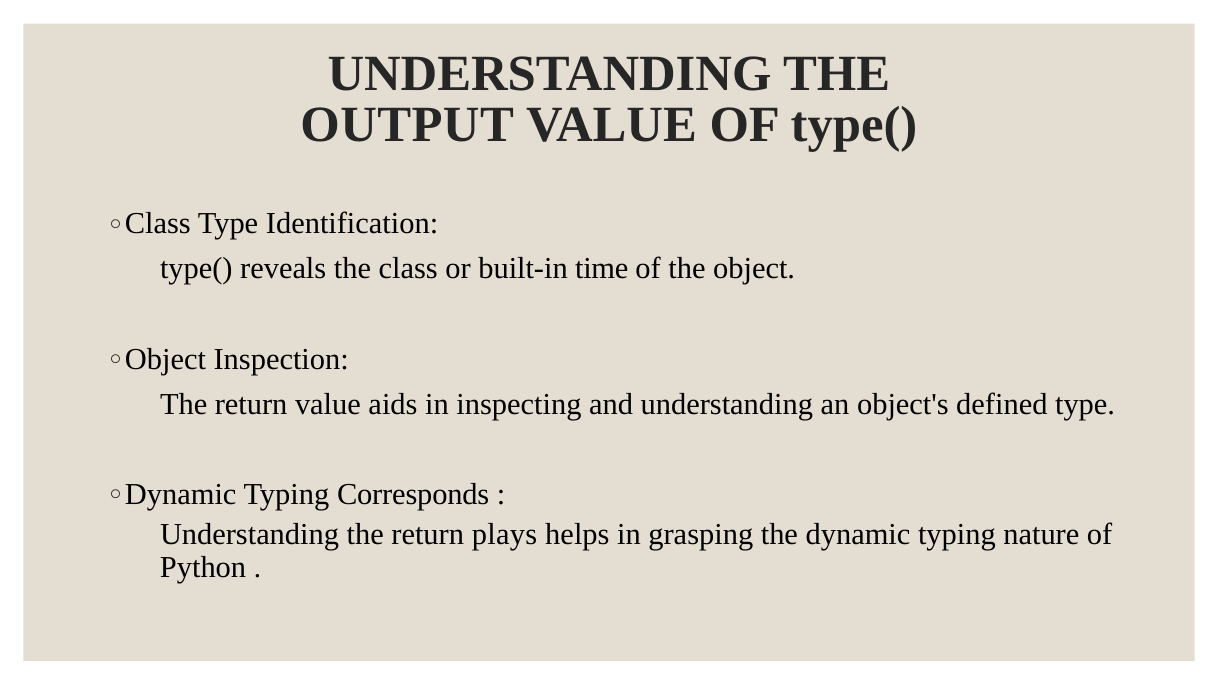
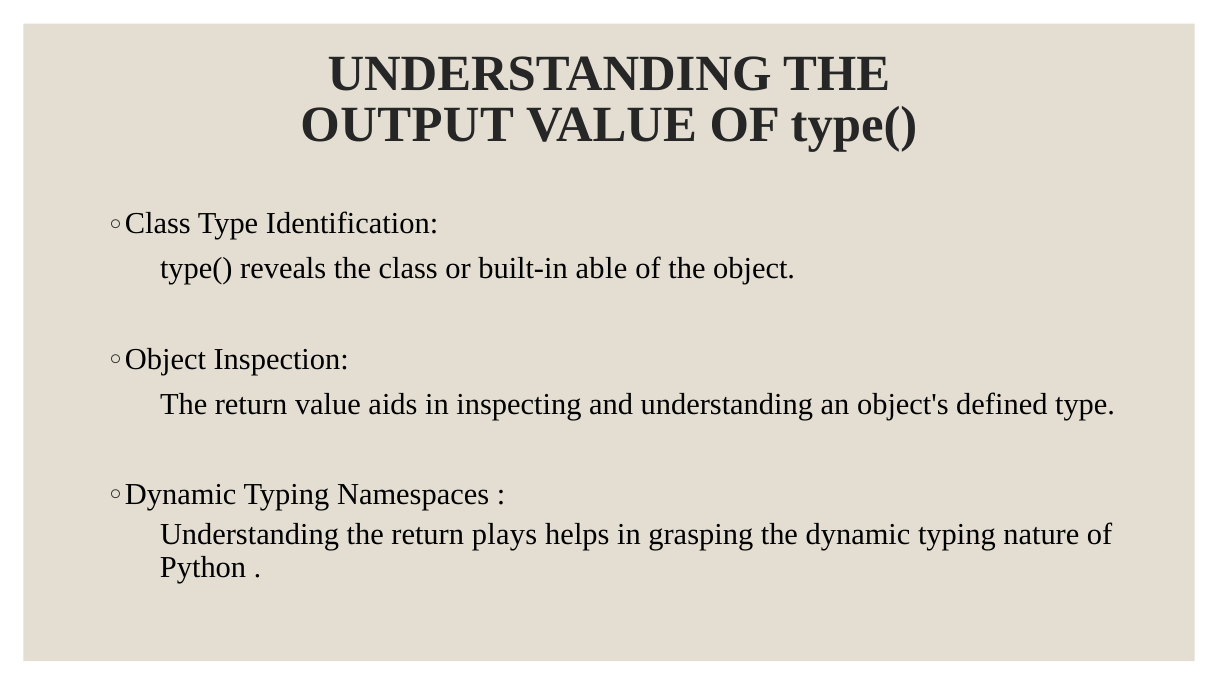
time: time -> able
Corresponds: Corresponds -> Namespaces
